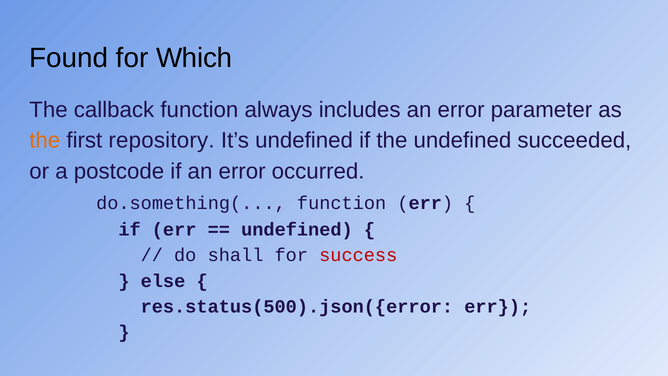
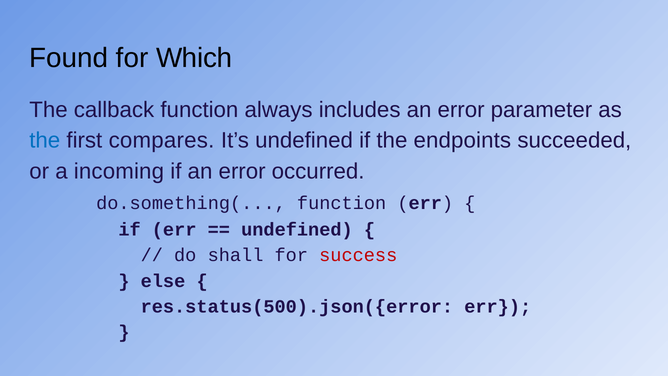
the at (45, 141) colour: orange -> blue
repository: repository -> compares
the undefined: undefined -> endpoints
postcode: postcode -> incoming
